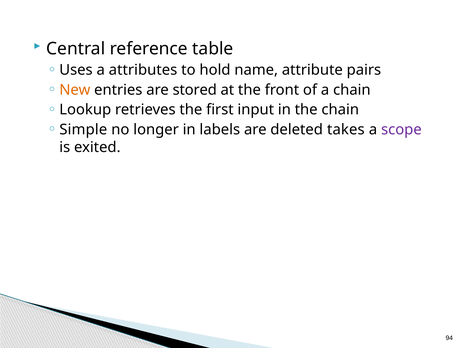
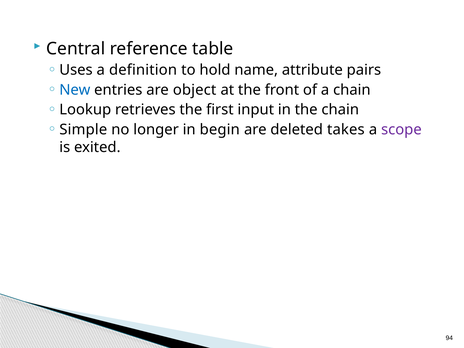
attributes: attributes -> definition
New colour: orange -> blue
stored: stored -> object
labels: labels -> begin
